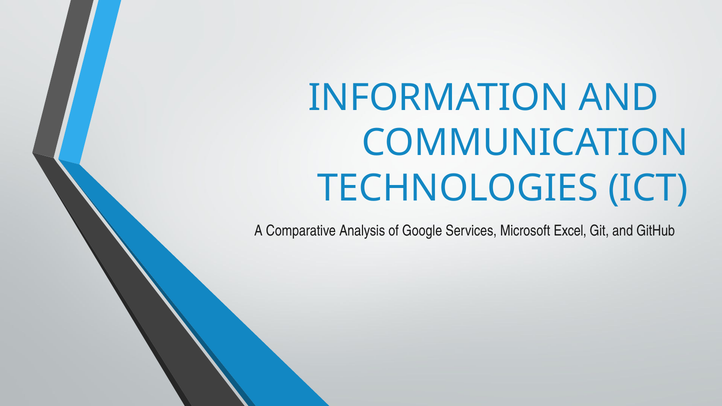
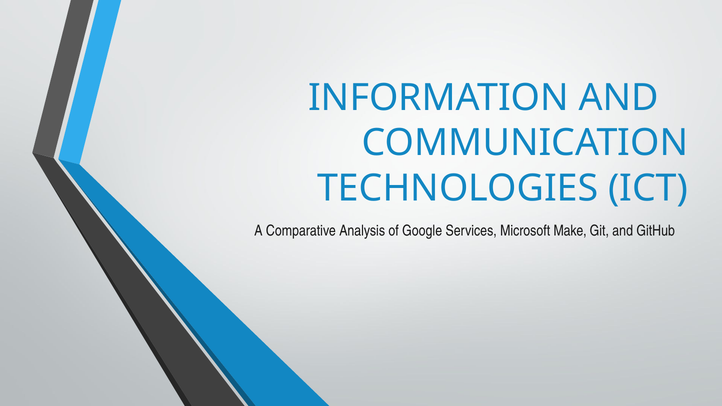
Excel: Excel -> Make
